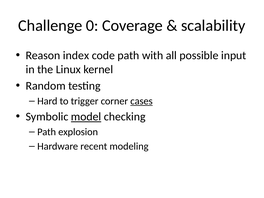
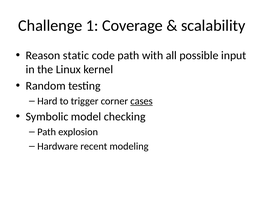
0: 0 -> 1
index: index -> static
model underline: present -> none
